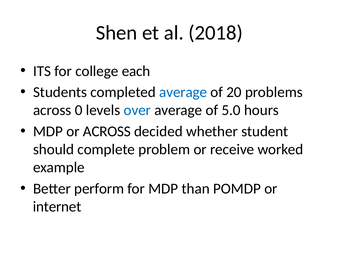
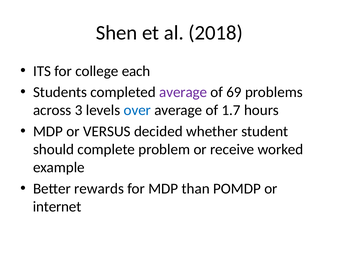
average at (183, 92) colour: blue -> purple
20: 20 -> 69
0: 0 -> 3
5.0: 5.0 -> 1.7
or ACROSS: ACROSS -> VERSUS
perform: perform -> rewards
